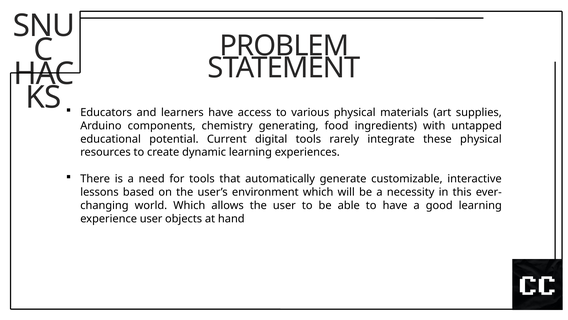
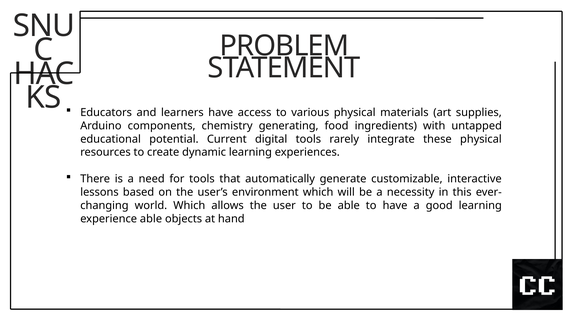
experience user: user -> able
